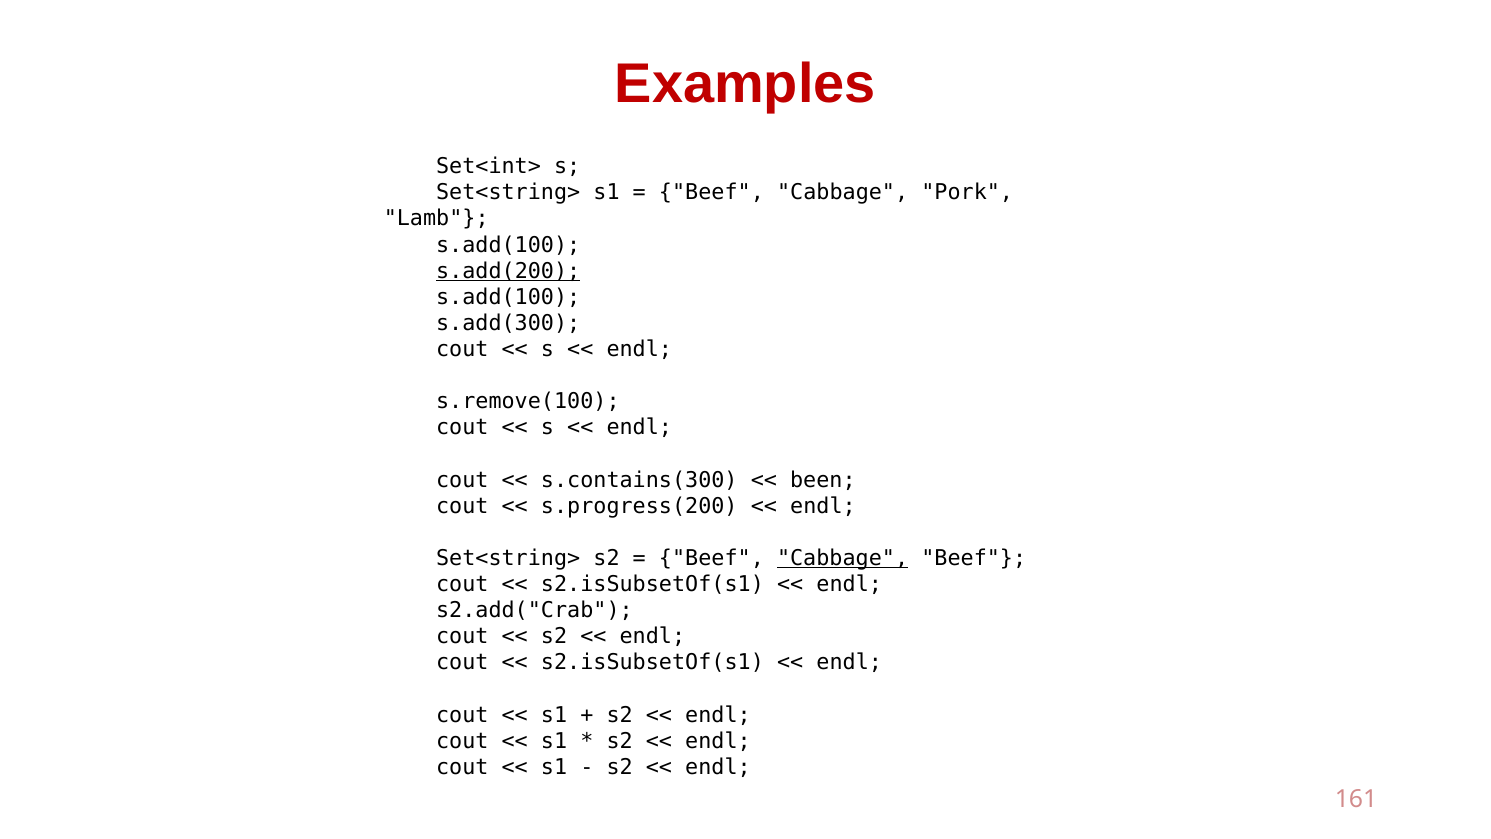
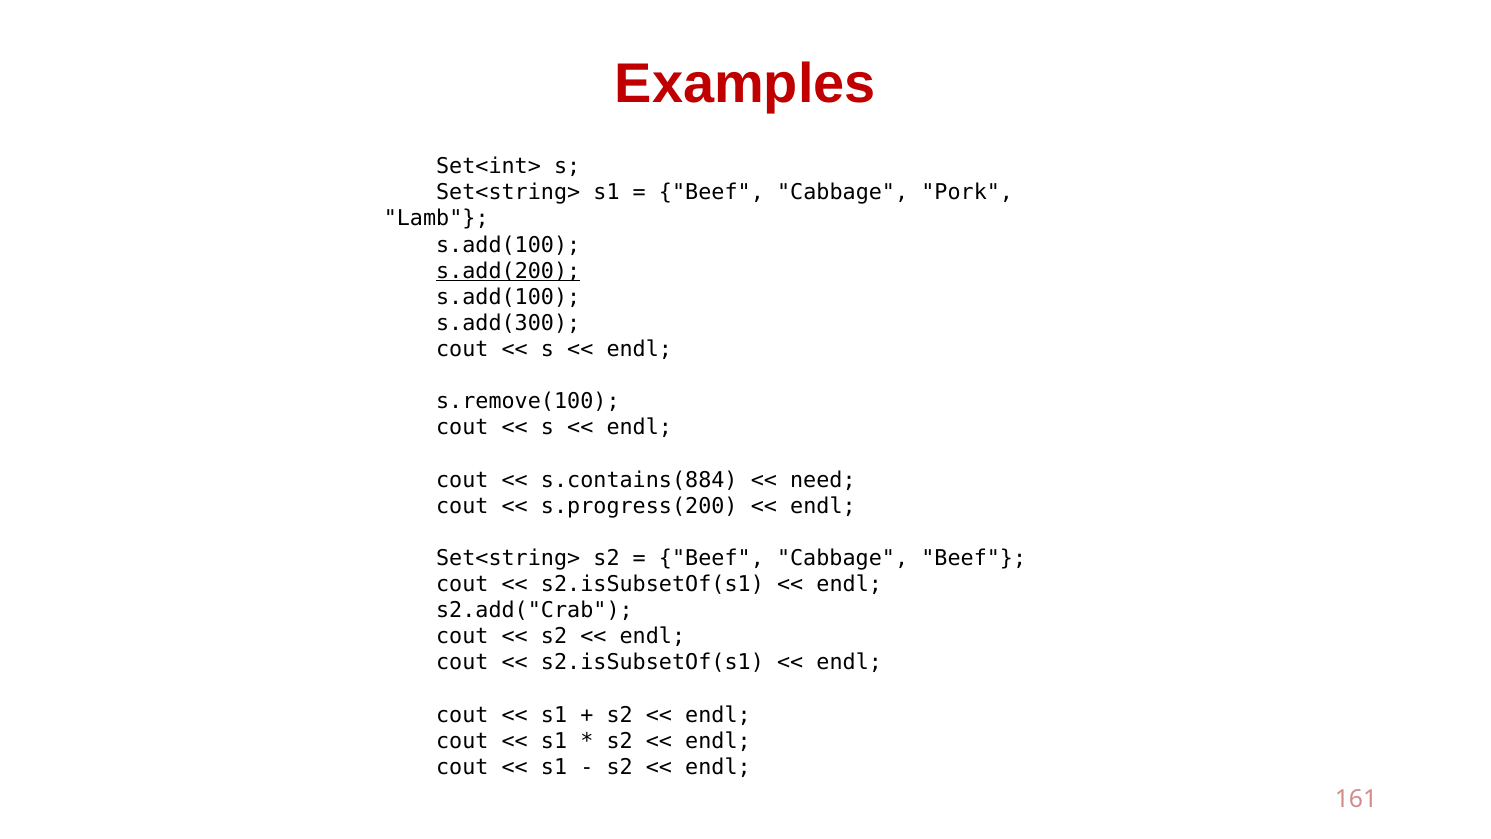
s.contains(300: s.contains(300 -> s.contains(884
been: been -> need
Cabbage at (843, 558) underline: present -> none
